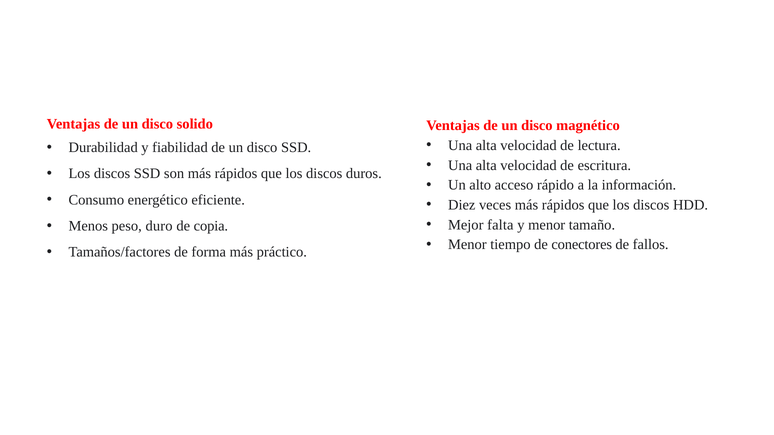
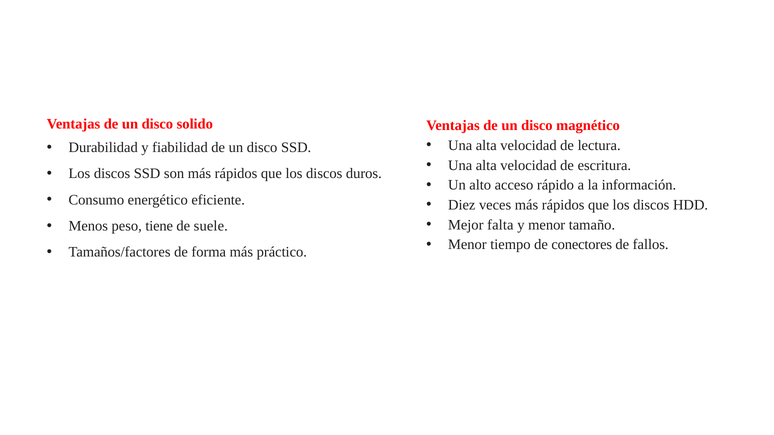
duro: duro -> tiene
copia: copia -> suele
